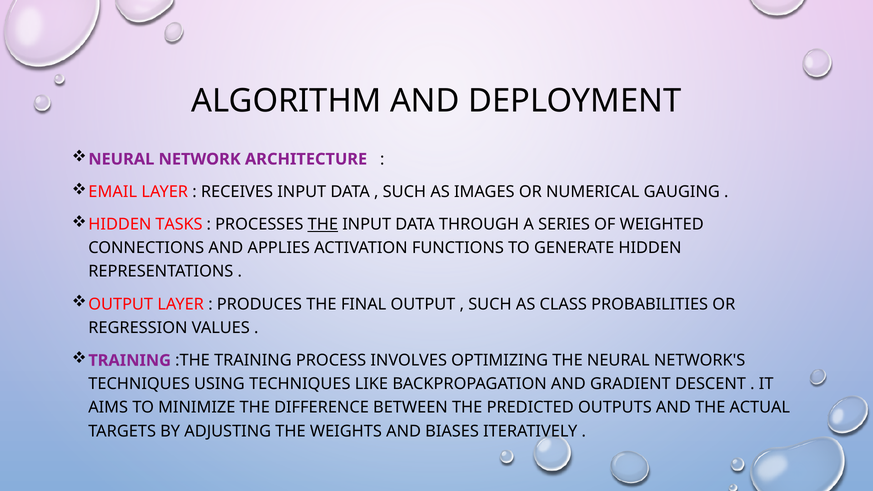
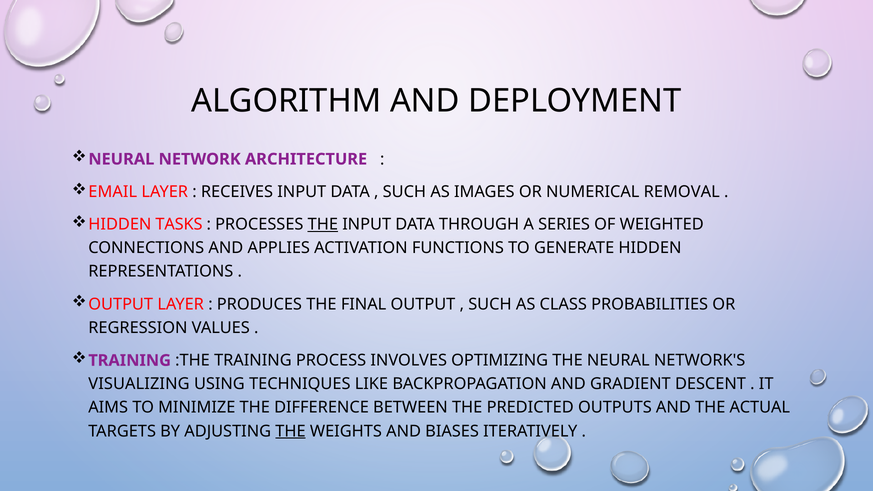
GAUGING: GAUGING -> REMOVAL
TECHNIQUES at (139, 384): TECHNIQUES -> VISUALIZING
THE at (291, 431) underline: none -> present
